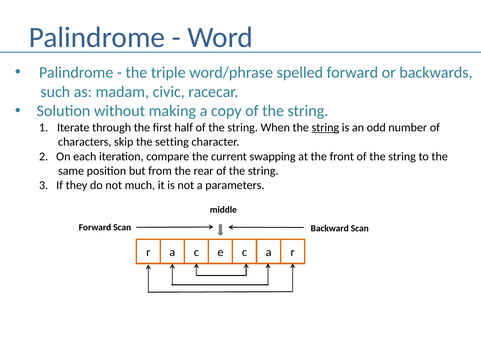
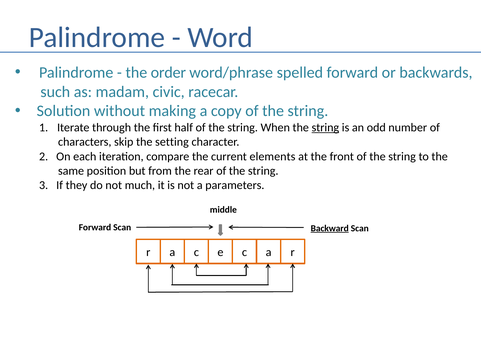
triple: triple -> order
swapping: swapping -> elements
Backward underline: none -> present
